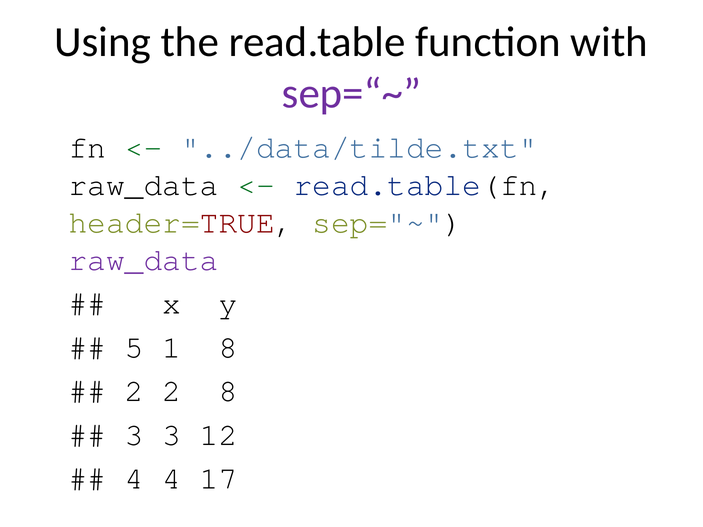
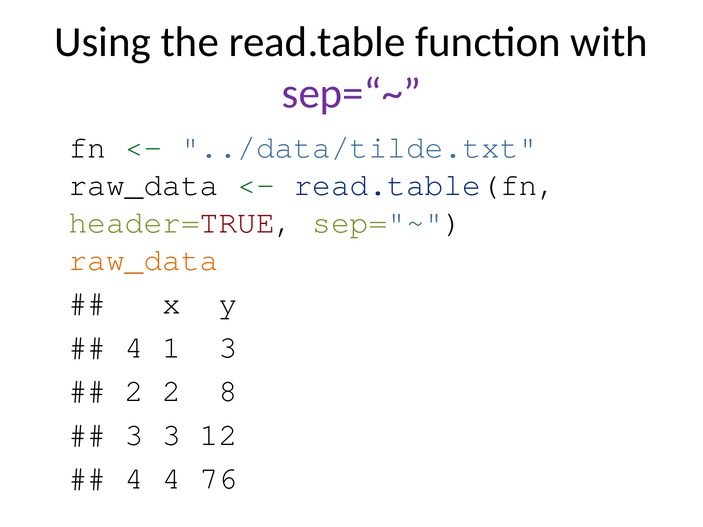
raw_data at (144, 260) colour: purple -> orange
5 at (134, 347): 5 -> 4
1 8: 8 -> 3
17: 17 -> 76
